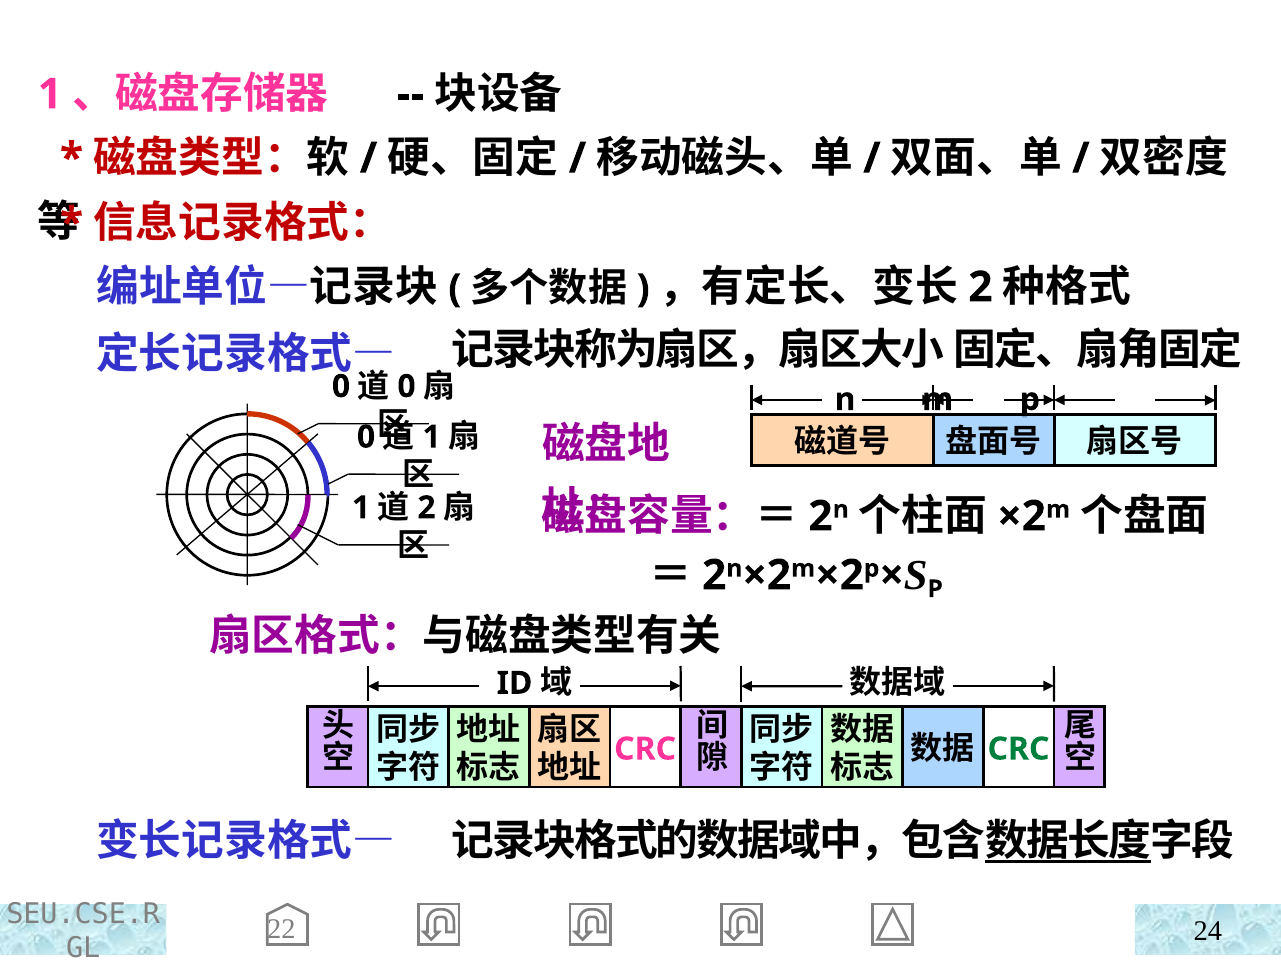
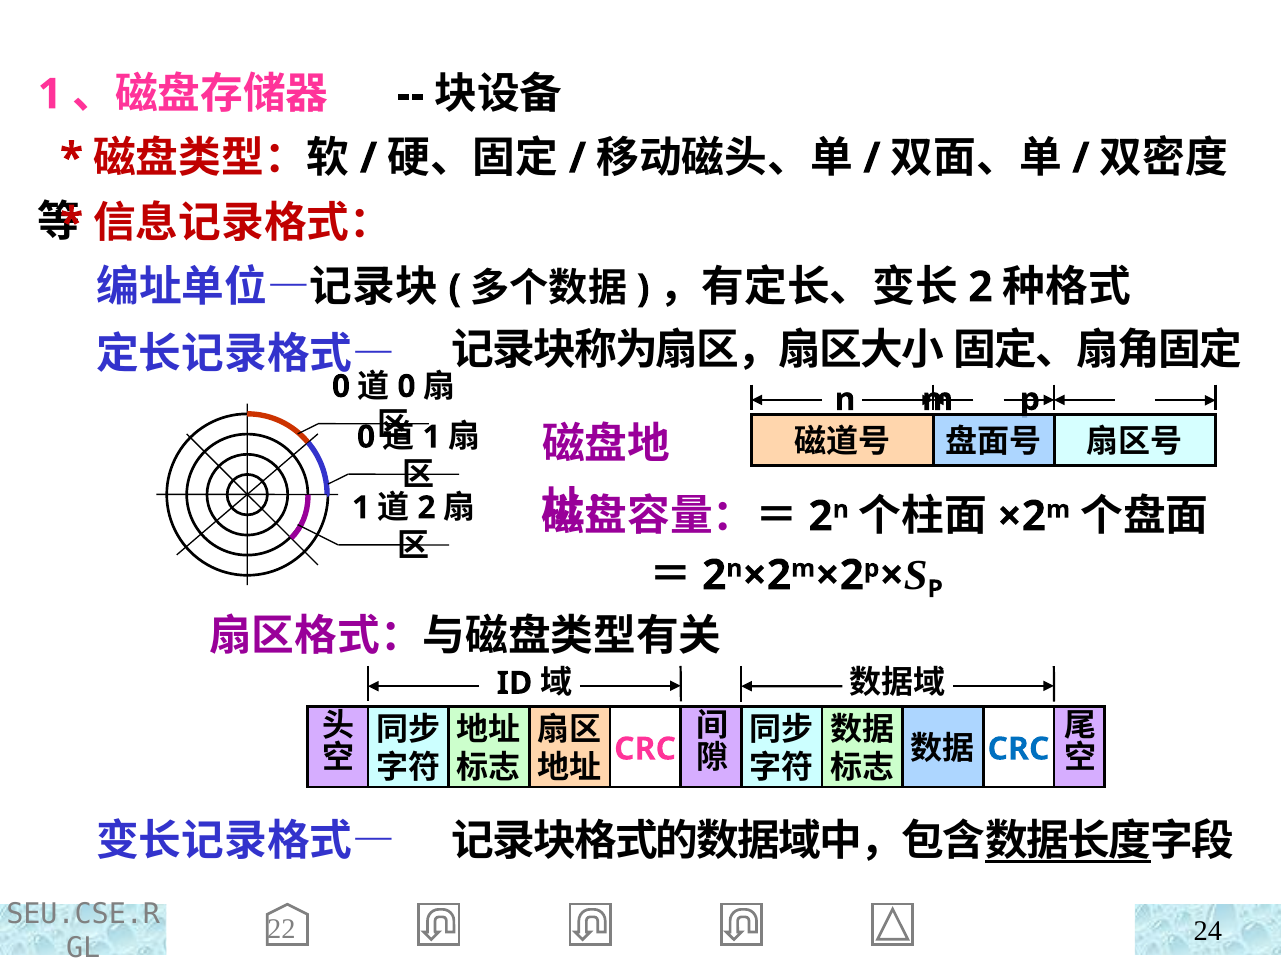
CRC at (1018, 749) colour: green -> blue
